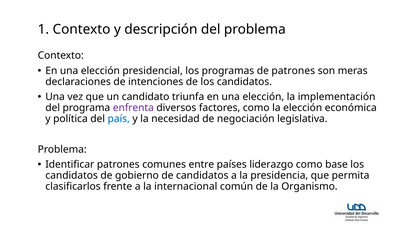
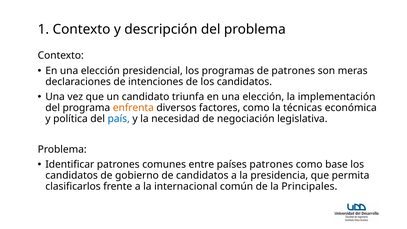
enfrenta colour: purple -> orange
la elección: elección -> técnicas
países liderazgo: liderazgo -> patrones
Organismo: Organismo -> Principales
